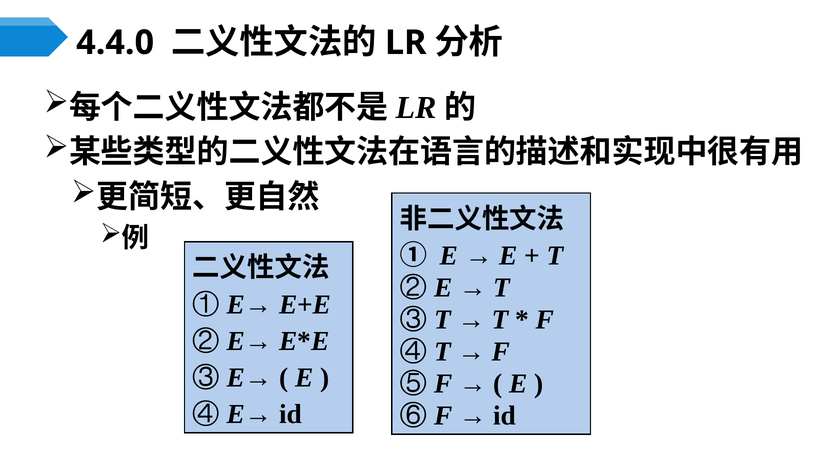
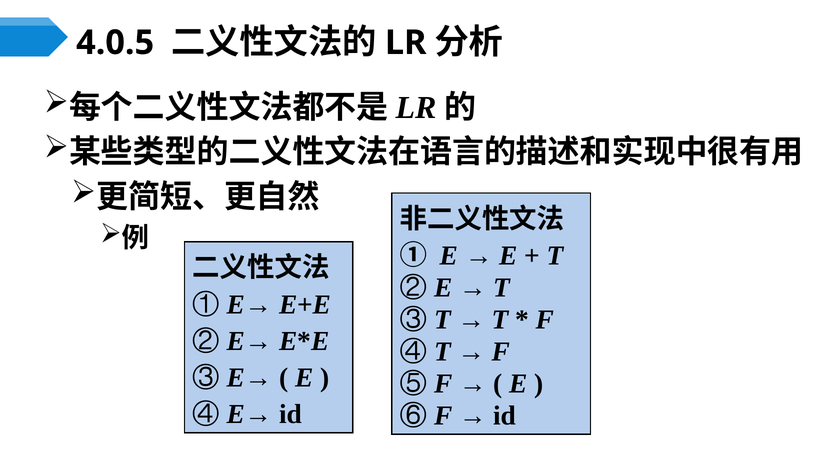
4.4.0: 4.4.0 -> 4.0.5
